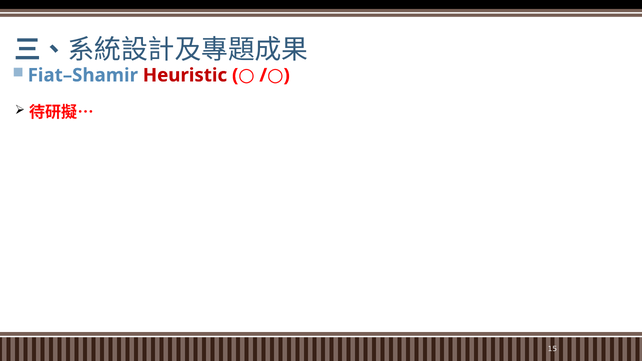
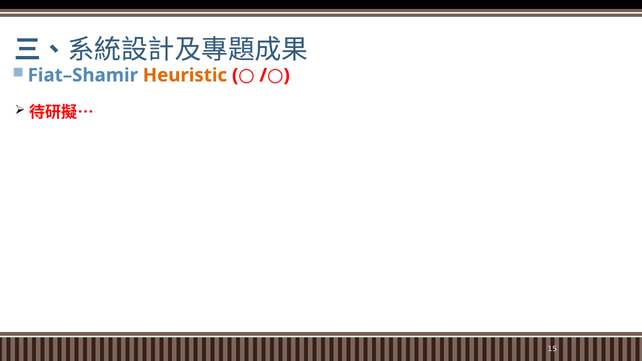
Heuristic colour: red -> orange
